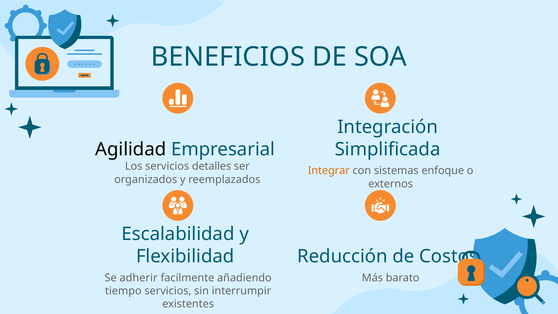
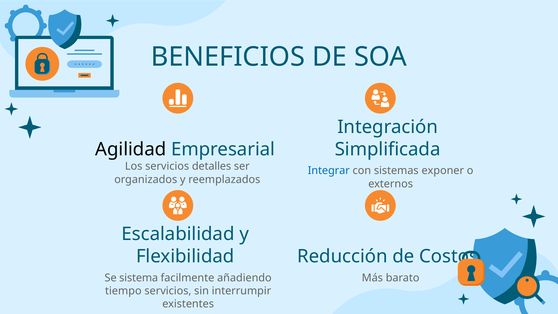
Integrar colour: orange -> blue
enfoque: enfoque -> exponer
adherir: adherir -> sistema
